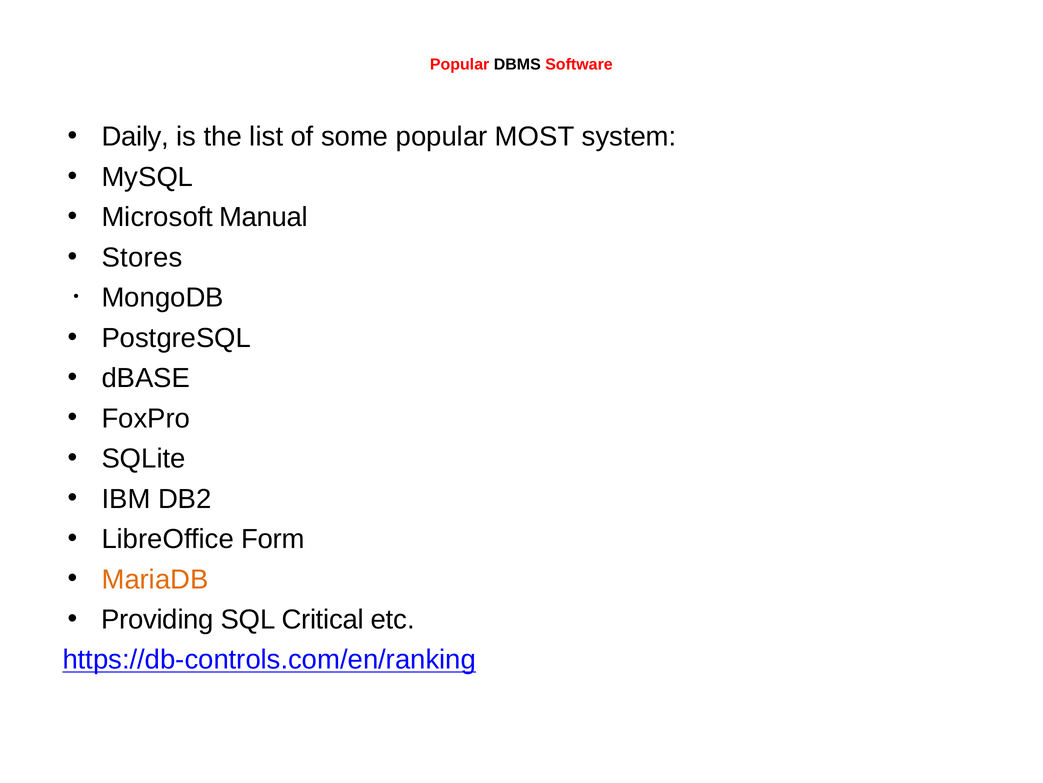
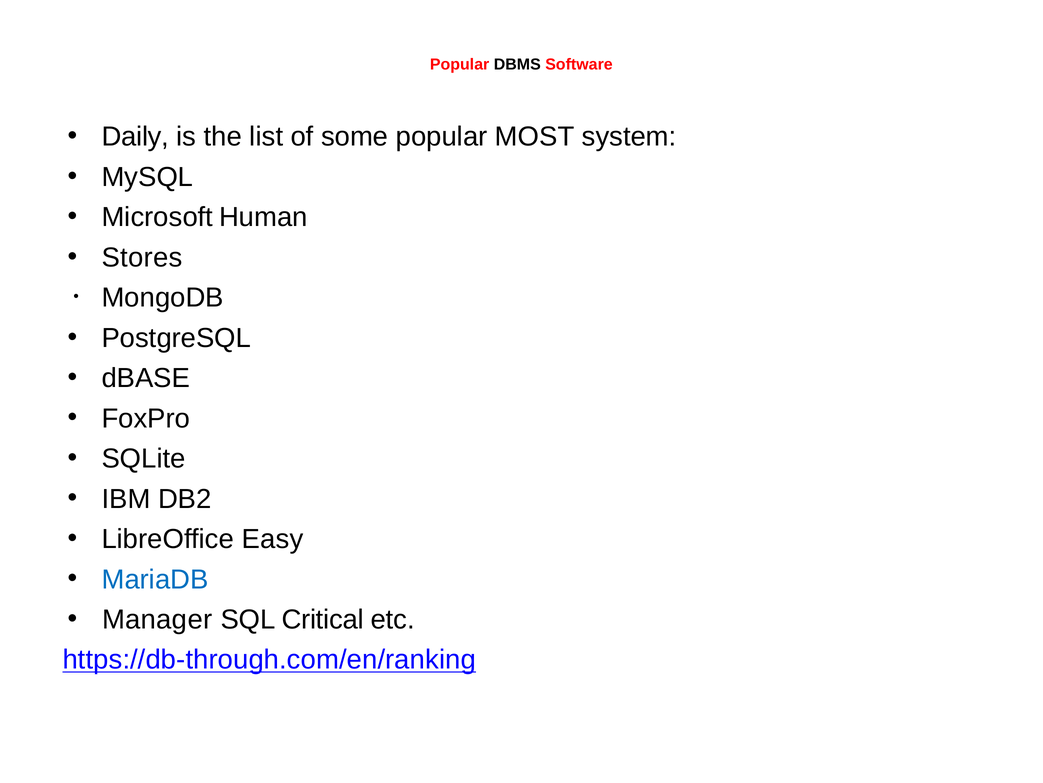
Manual: Manual -> Human
Form: Form -> Easy
MariaDB colour: orange -> blue
Providing: Providing -> Manager
https://db-controls.com/en/ranking: https://db-controls.com/en/ranking -> https://db-through.com/en/ranking
